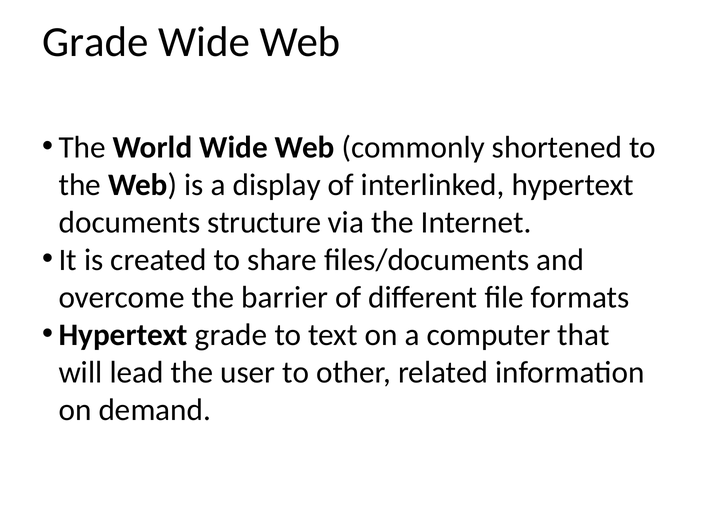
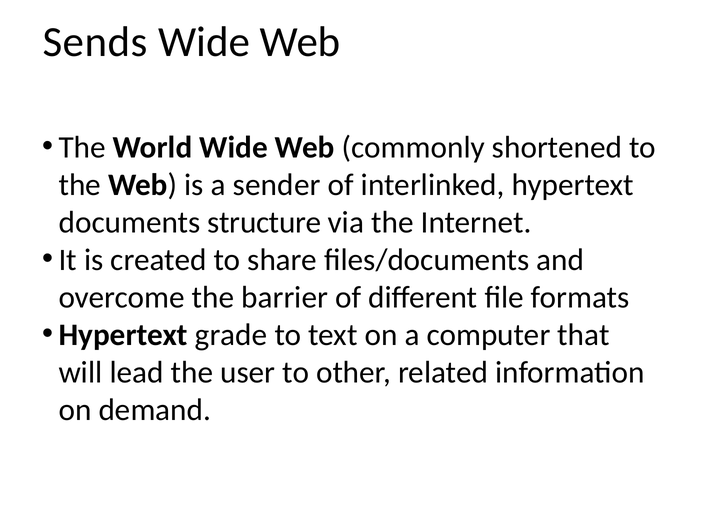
Grade at (95, 42): Grade -> Sends
display: display -> sender
